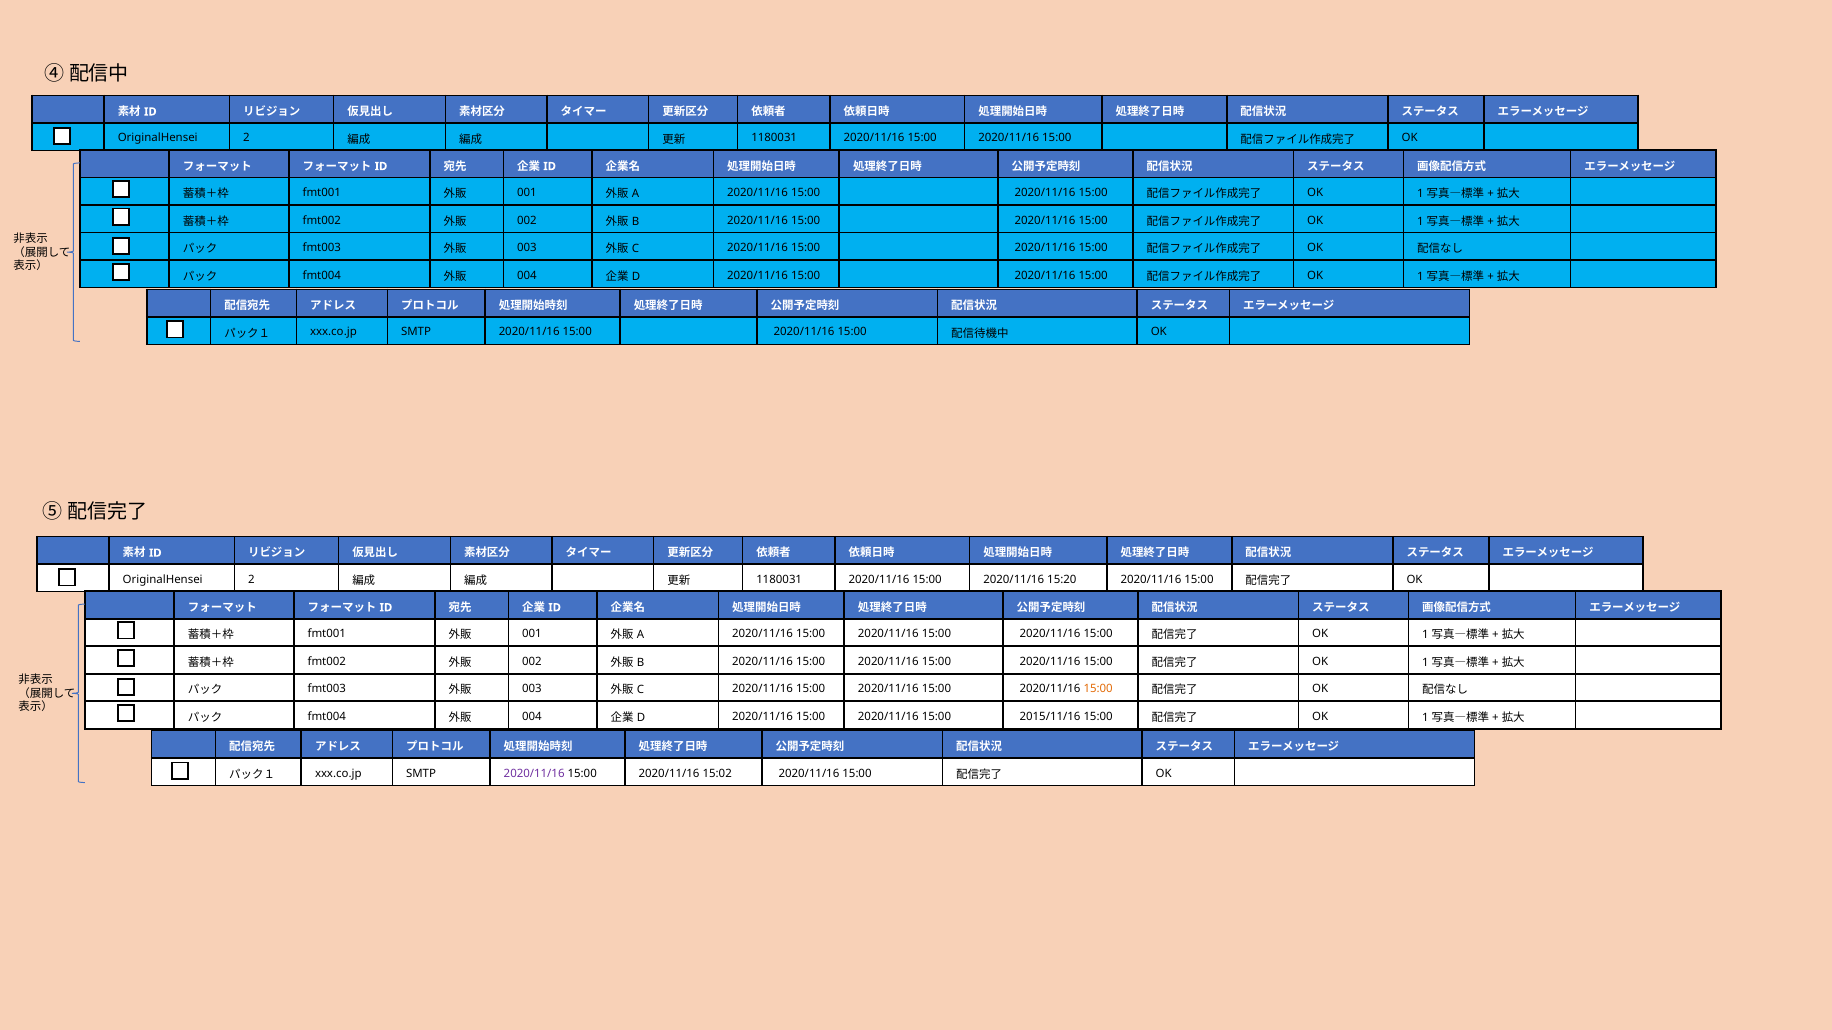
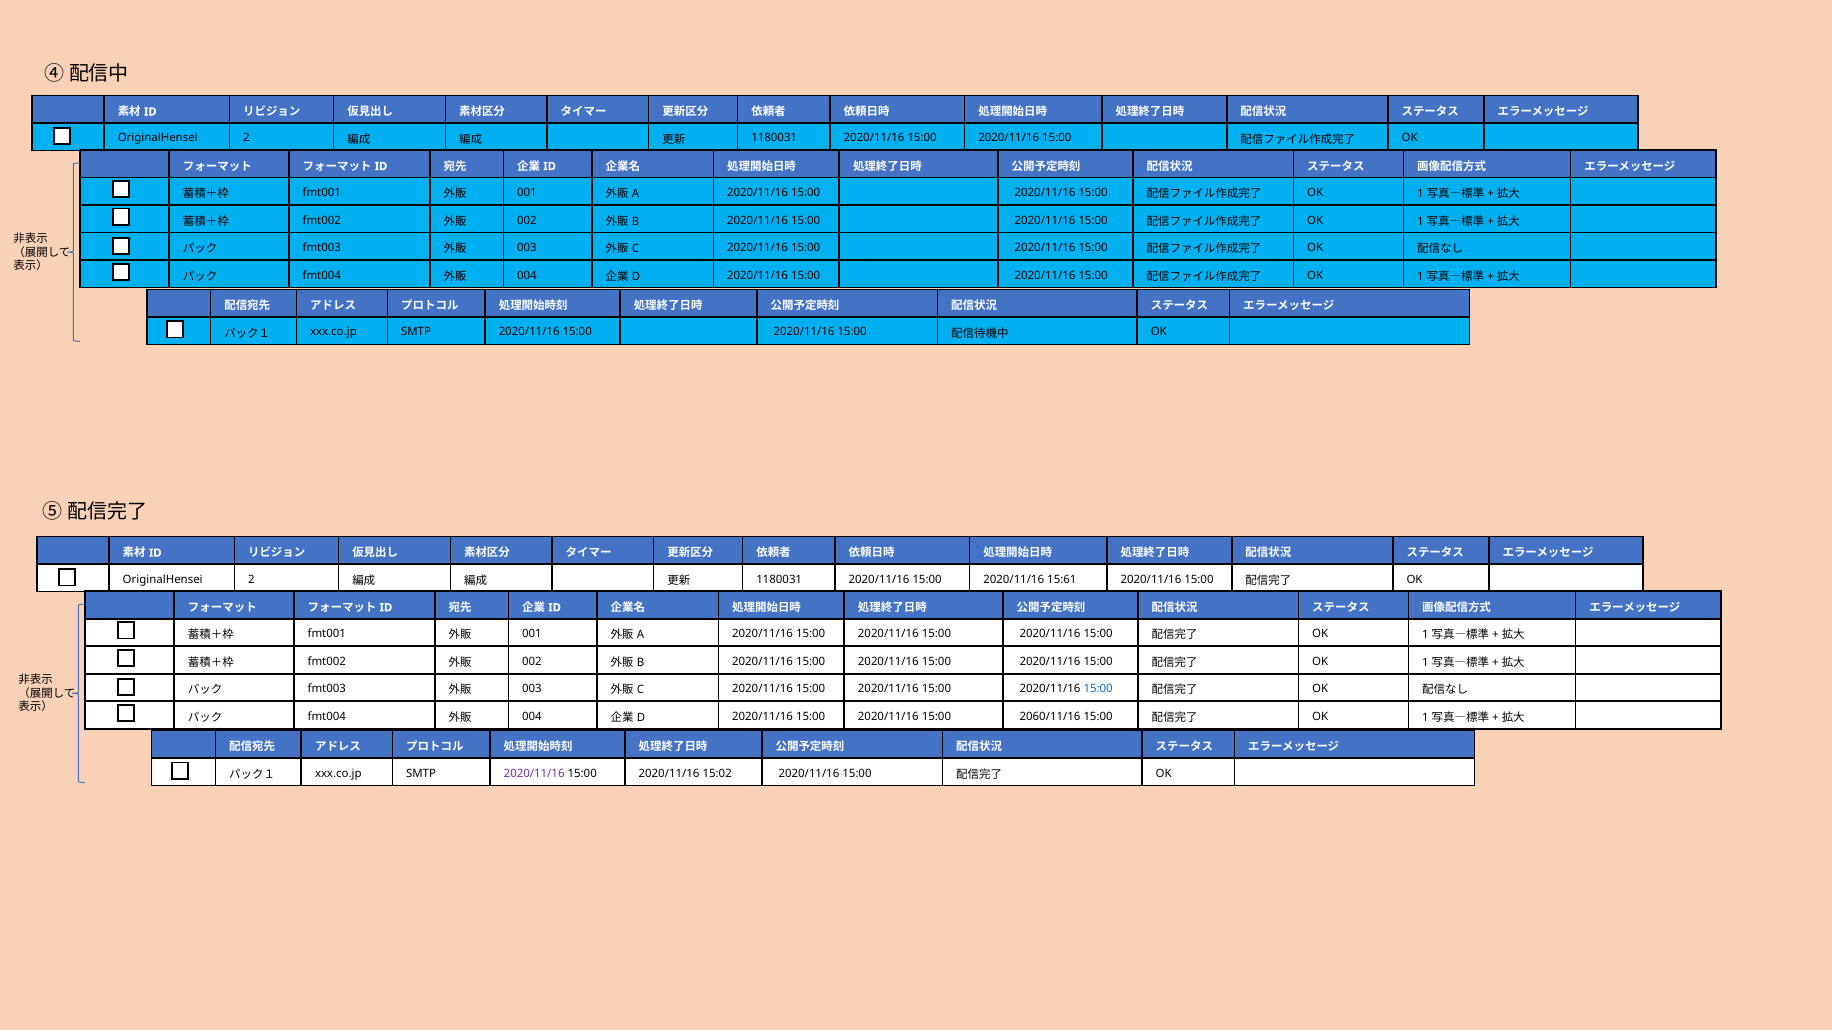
15:20: 15:20 -> 15:61
15:00 at (1098, 689) colour: orange -> blue
2015/11/16: 2015/11/16 -> 2060/11/16
